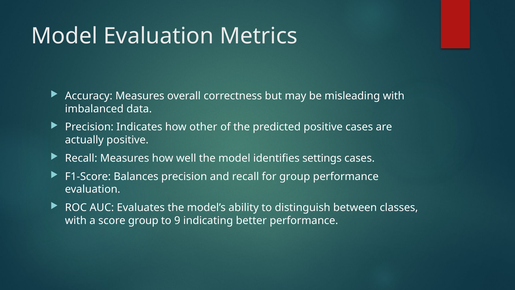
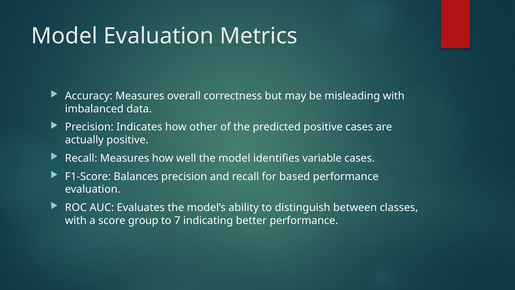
settings: settings -> variable
for group: group -> based
9: 9 -> 7
